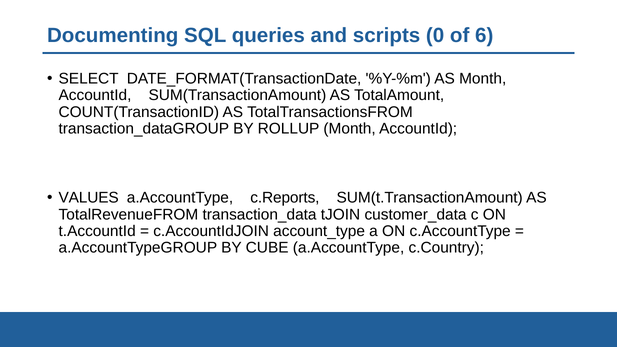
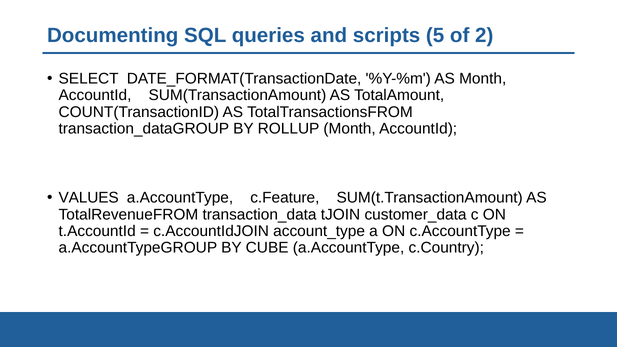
0: 0 -> 5
6: 6 -> 2
c.Reports: c.Reports -> c.Feature
